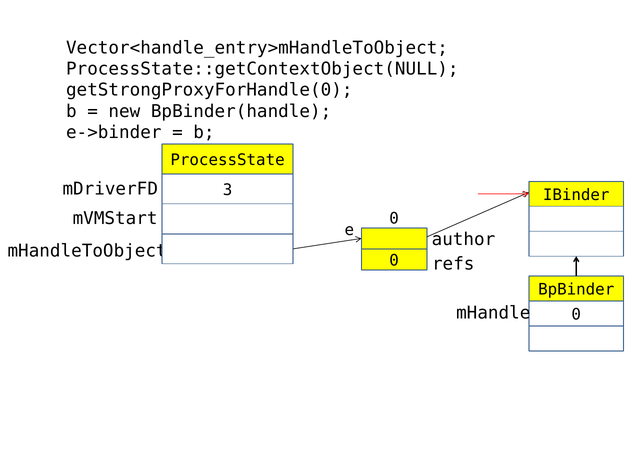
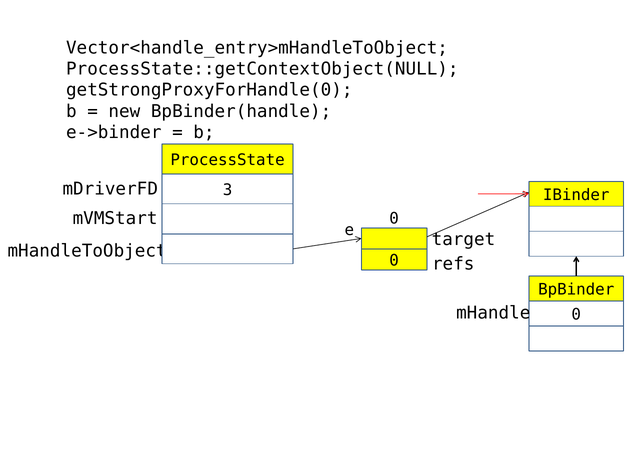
author: author -> target
